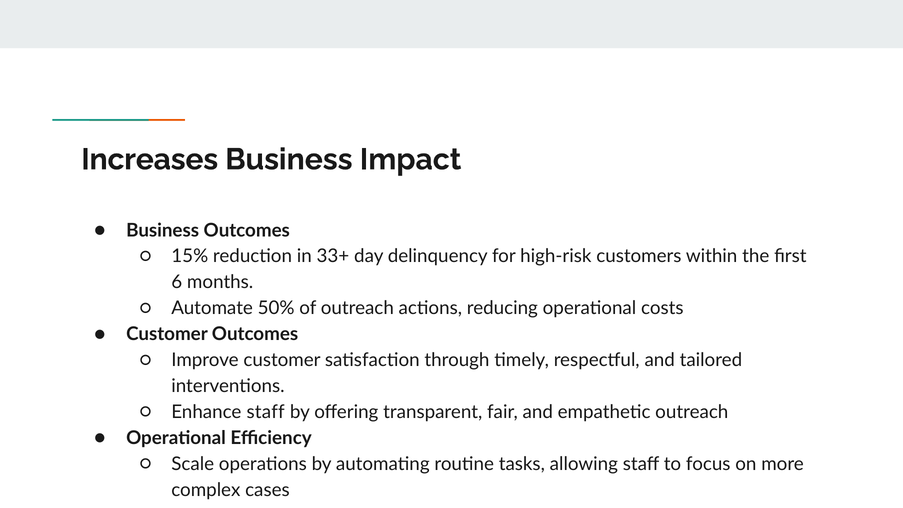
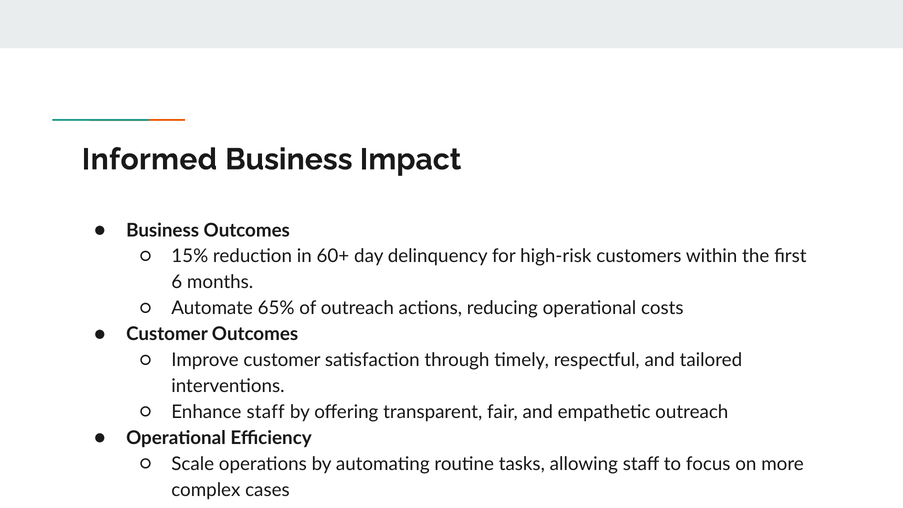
Increases: Increases -> Informed
33+: 33+ -> 60+
50%: 50% -> 65%
